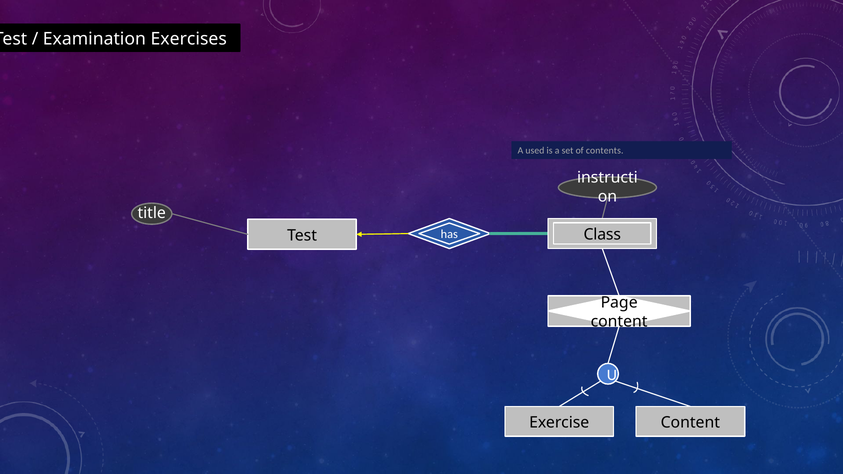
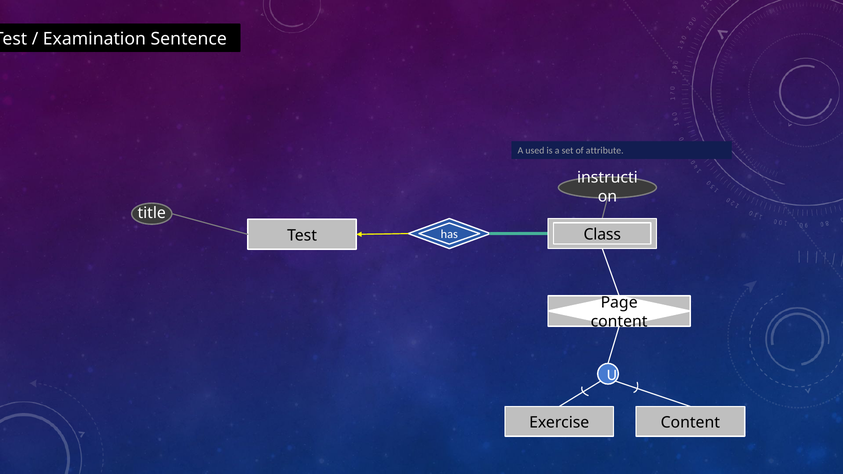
Exercises: Exercises -> Sentence
contents: contents -> attribute
